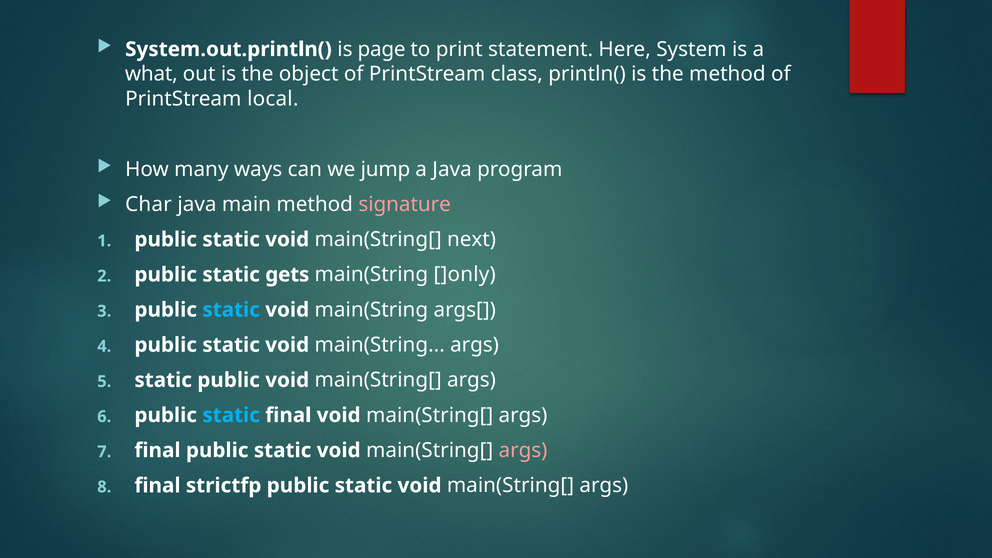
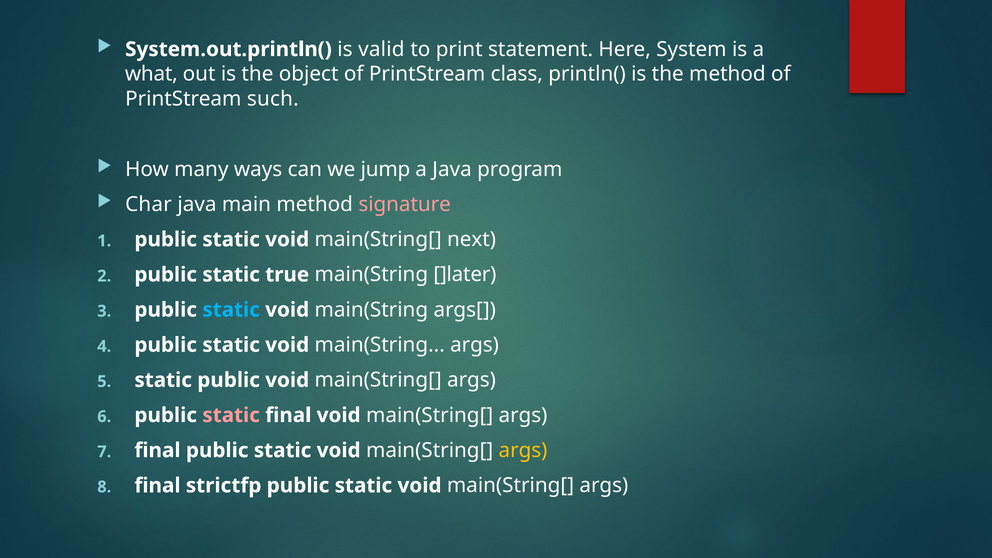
page: page -> valid
local: local -> such
gets: gets -> true
]only: ]only -> ]later
static at (231, 415) colour: light blue -> pink
args at (523, 450) colour: pink -> yellow
